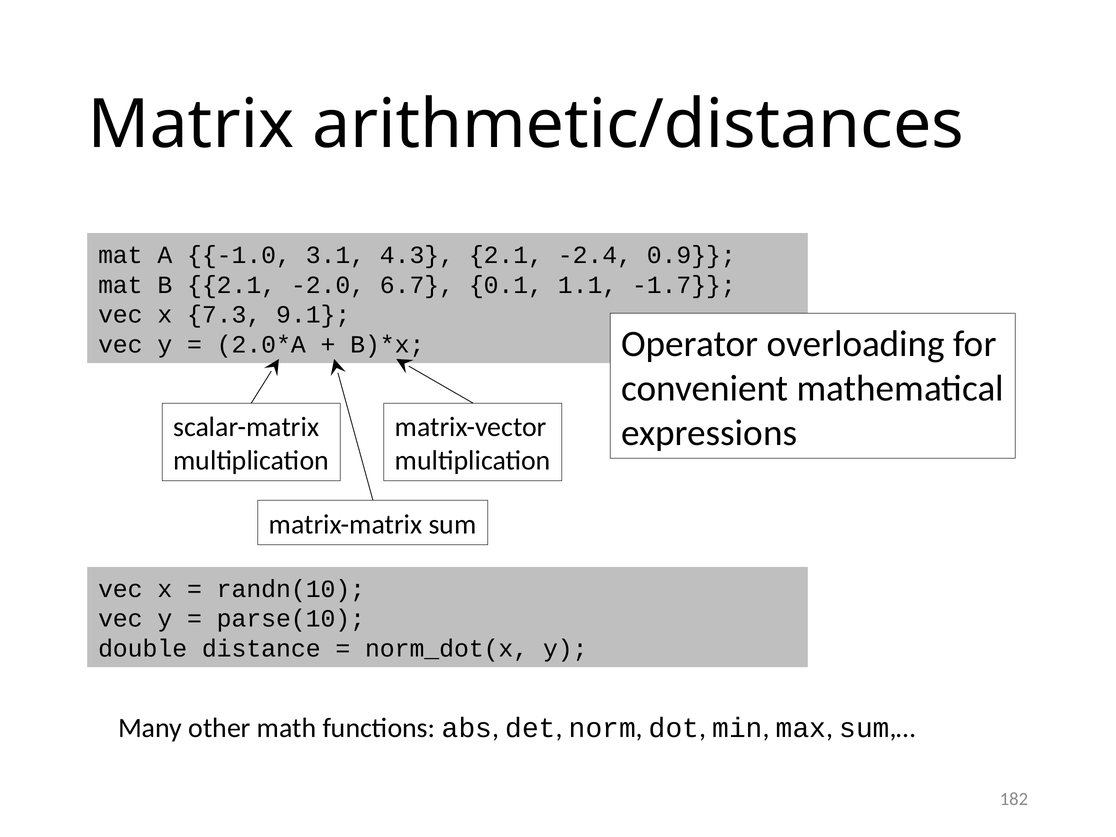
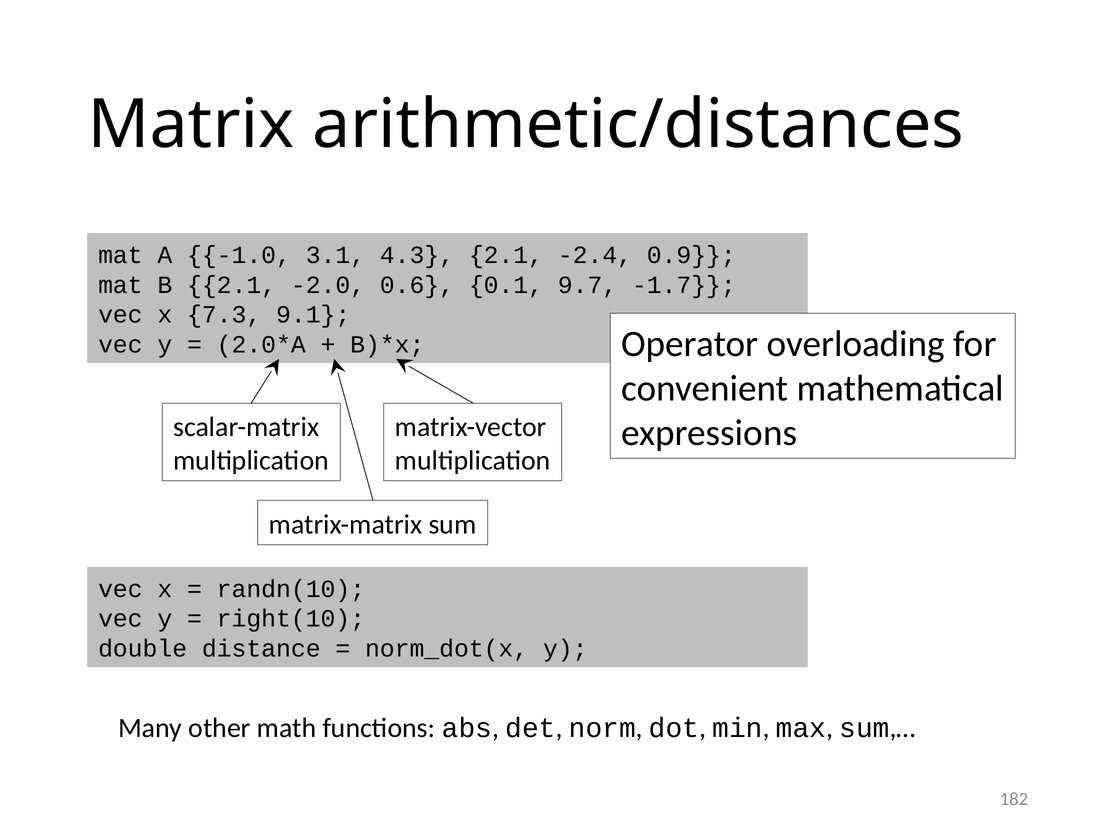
6.7: 6.7 -> 0.6
1.1: 1.1 -> 9.7
parse(10: parse(10 -> right(10
